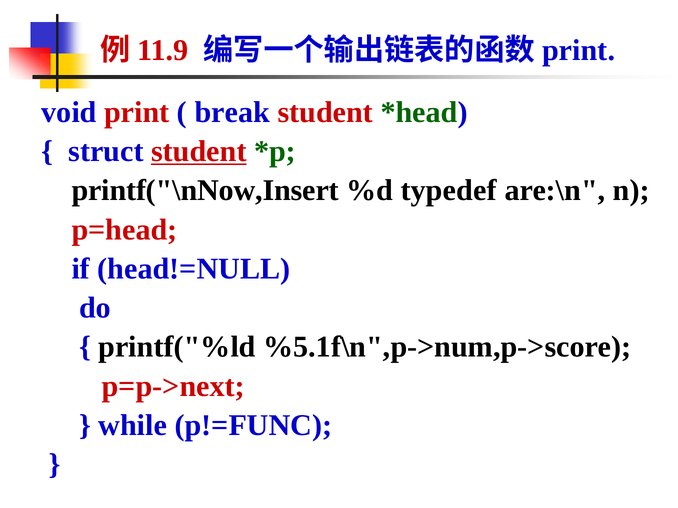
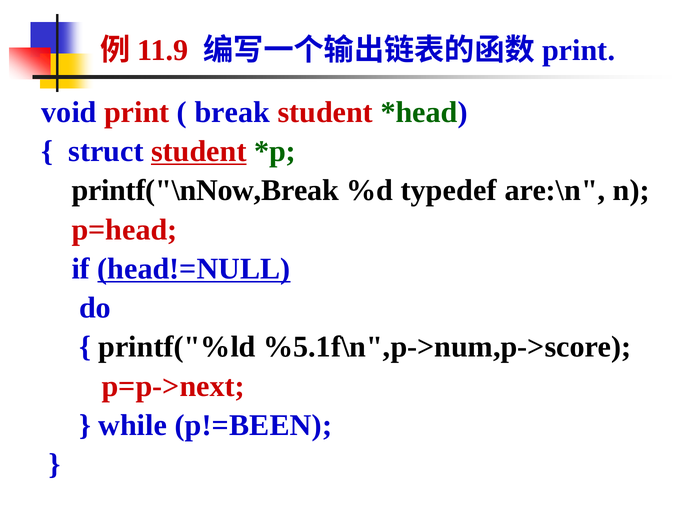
printf("\nNow,Insert: printf("\nNow,Insert -> printf("\nNow,Break
head!=NULL underline: none -> present
p!=FUNC: p!=FUNC -> p!=BEEN
